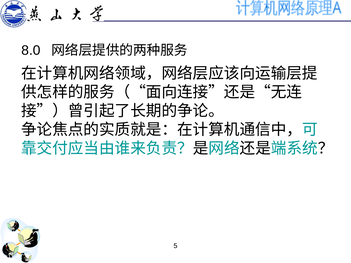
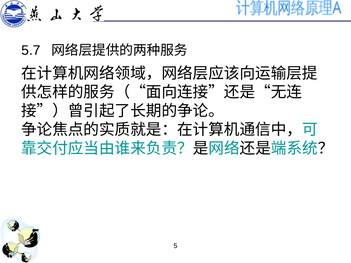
8.0: 8.0 -> 5.7
